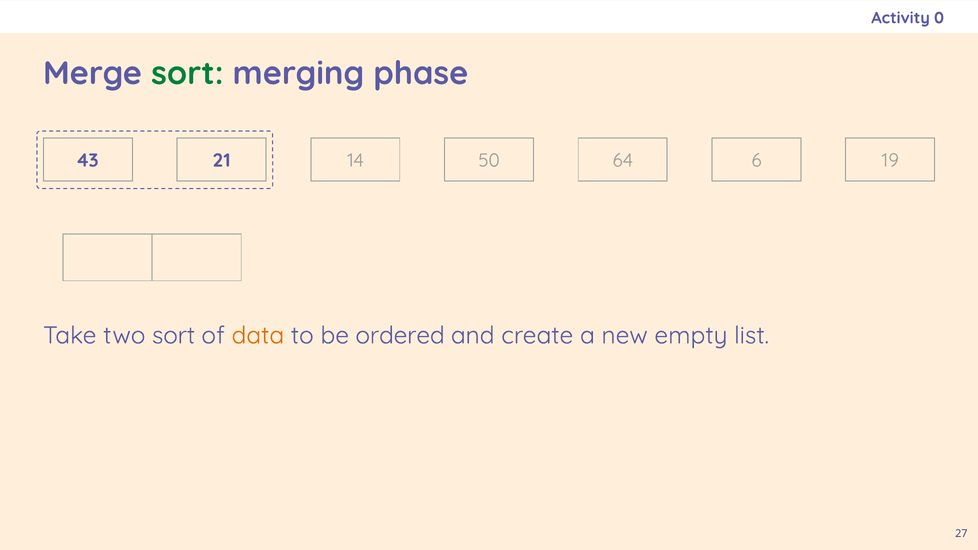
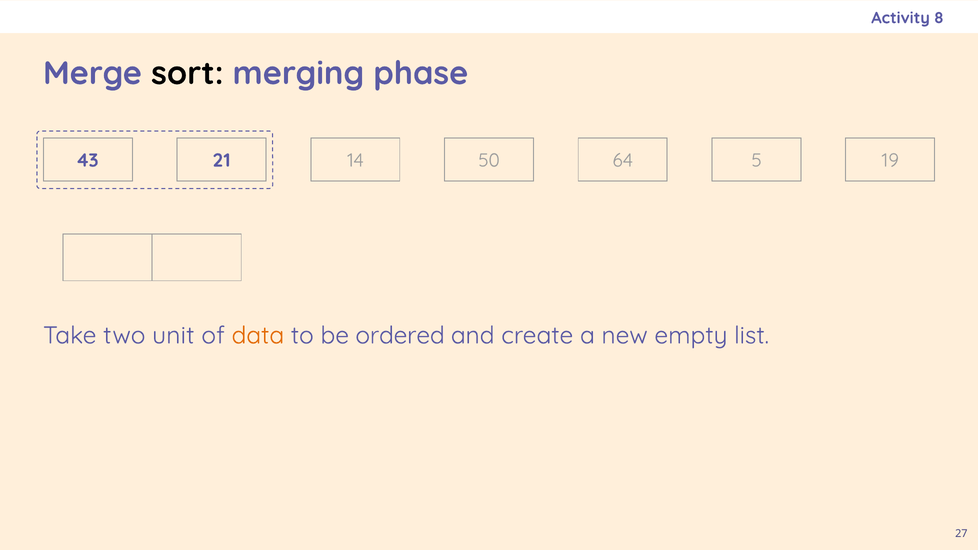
0: 0 -> 8
sort at (187, 73) colour: green -> black
6: 6 -> 5
two sort: sort -> unit
